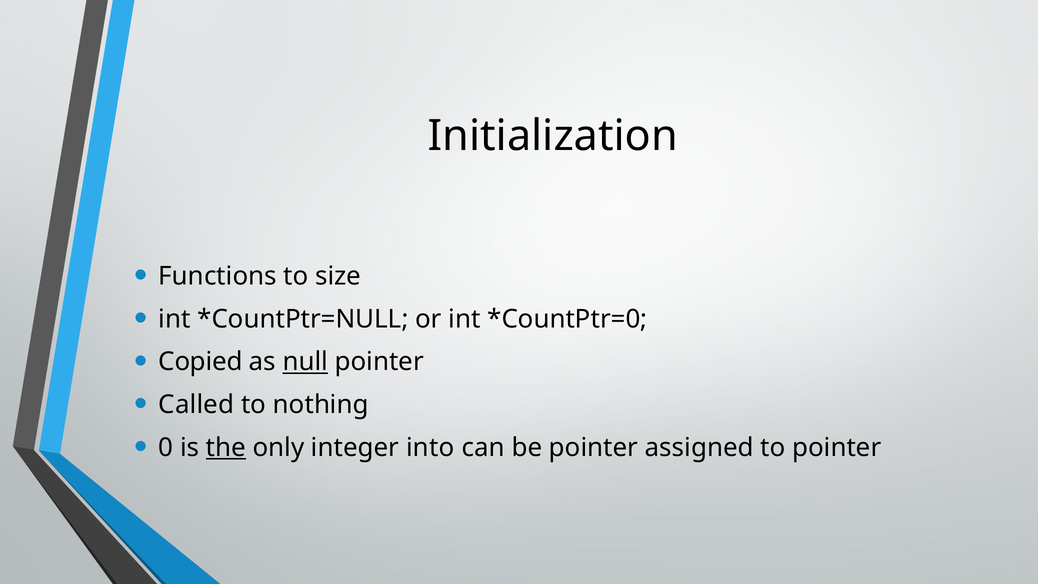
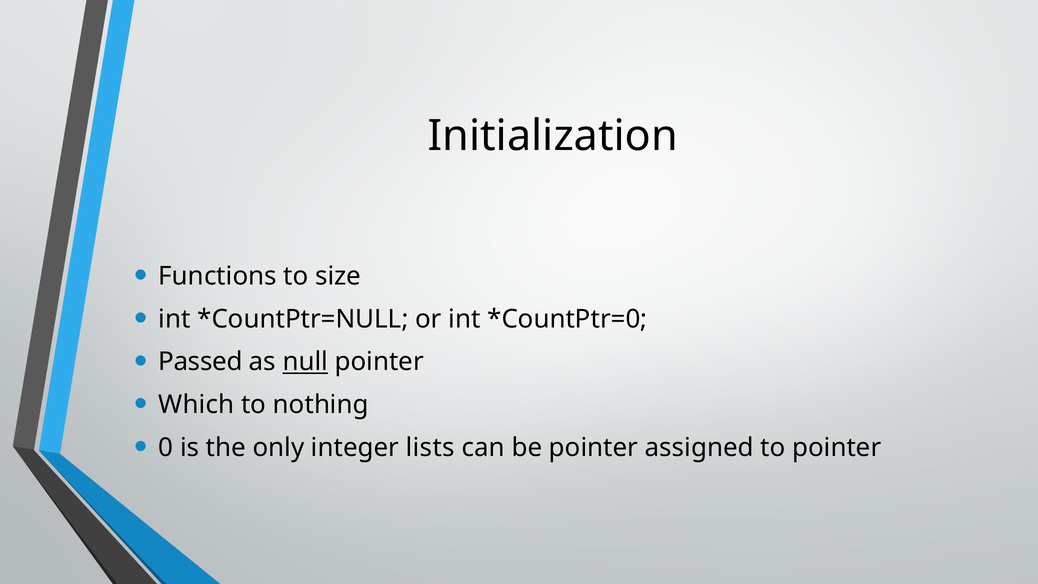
Copied: Copied -> Passed
Called: Called -> Which
the underline: present -> none
into: into -> lists
